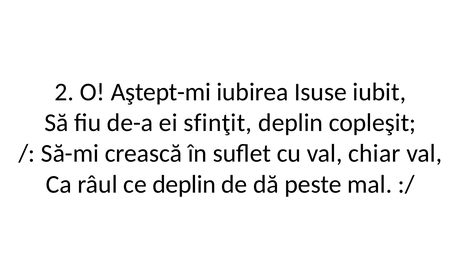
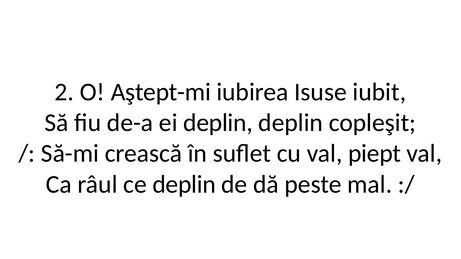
ei sfinţit: sfinţit -> deplin
chiar: chiar -> piept
